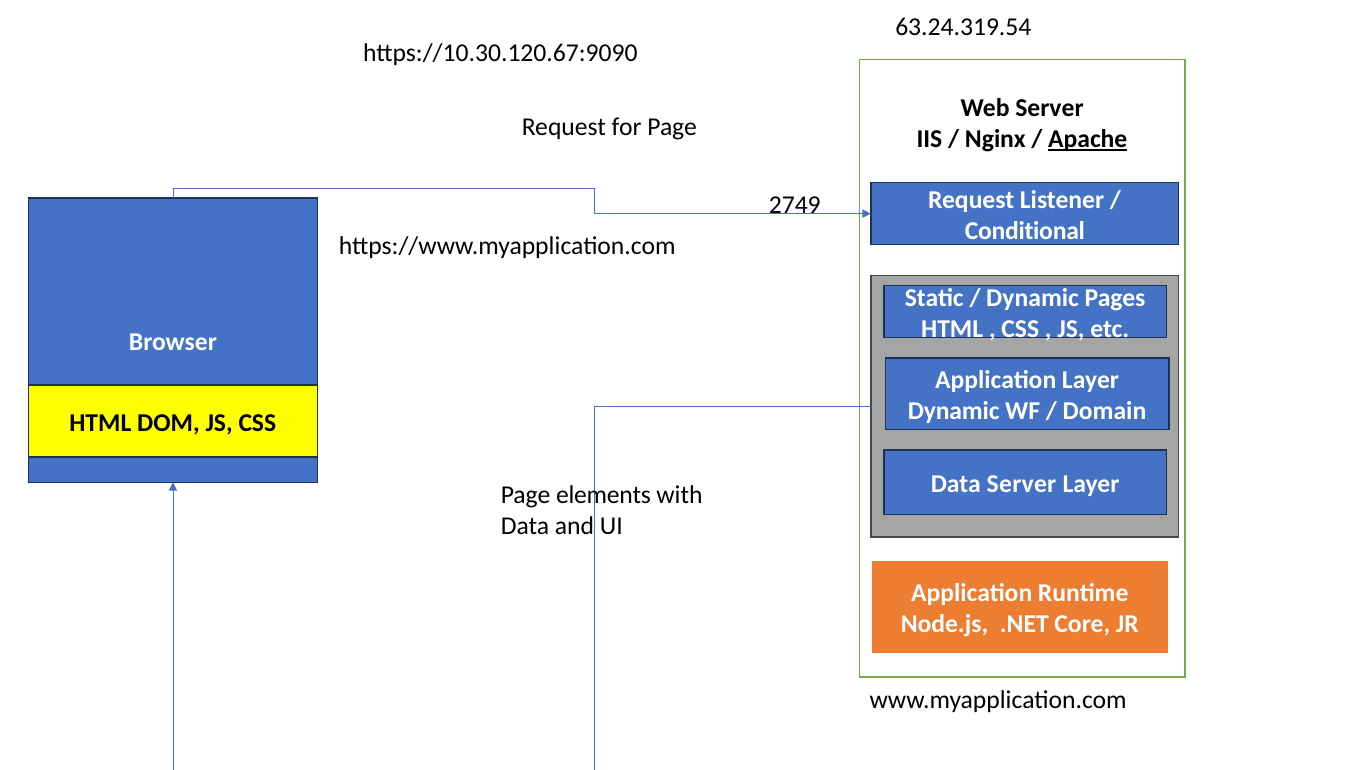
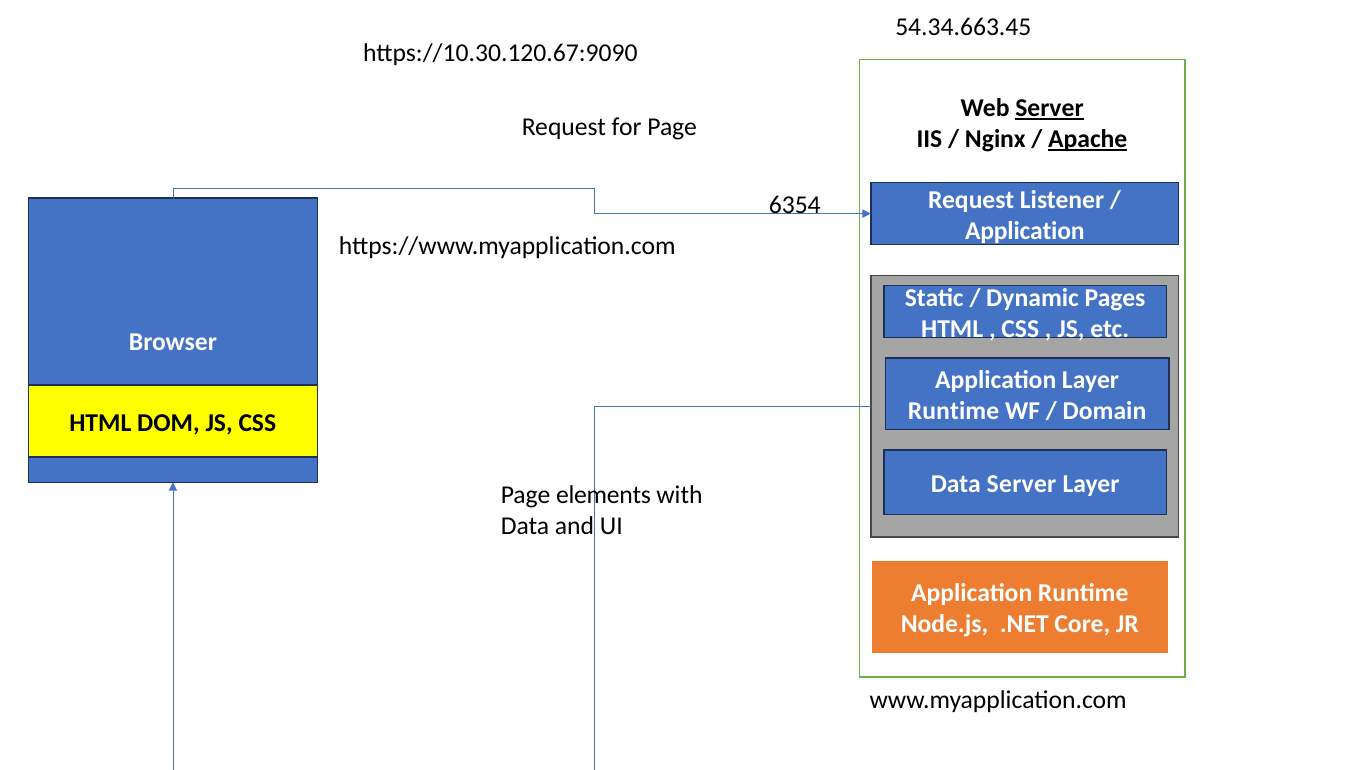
63.24.319.54: 63.24.319.54 -> 54.34.663.45
Server at (1050, 108) underline: none -> present
2749: 2749 -> 6354
Conditional at (1025, 231): Conditional -> Application
Dynamic at (954, 411): Dynamic -> Runtime
